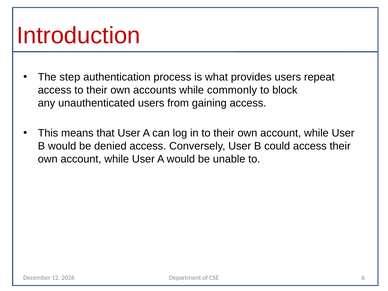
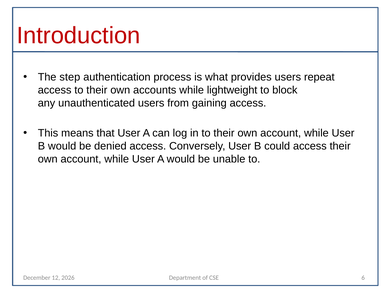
commonly: commonly -> lightweight
